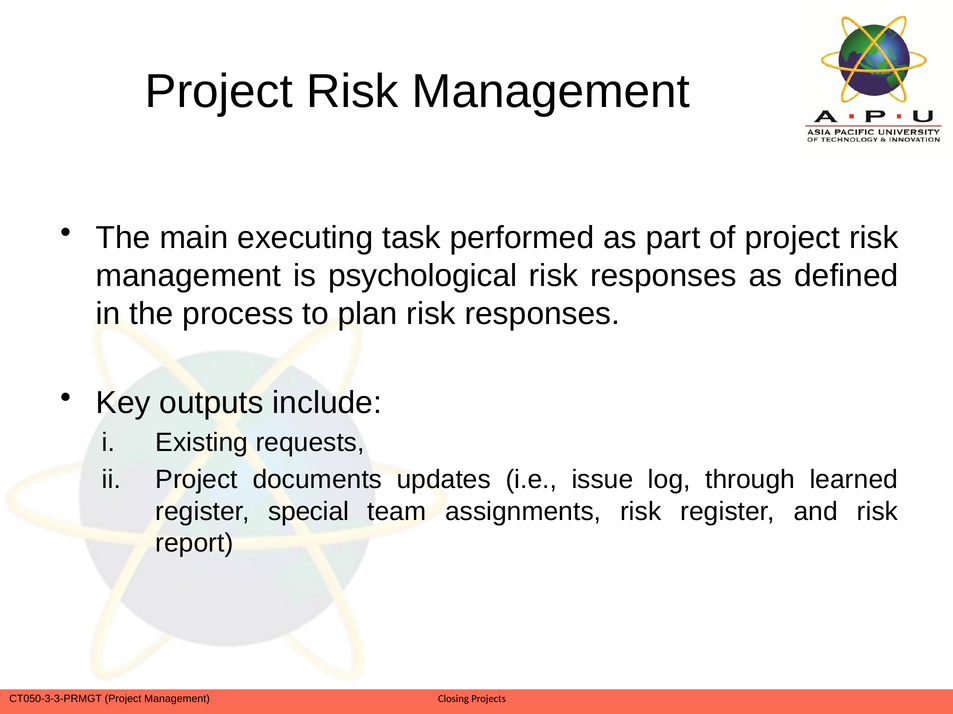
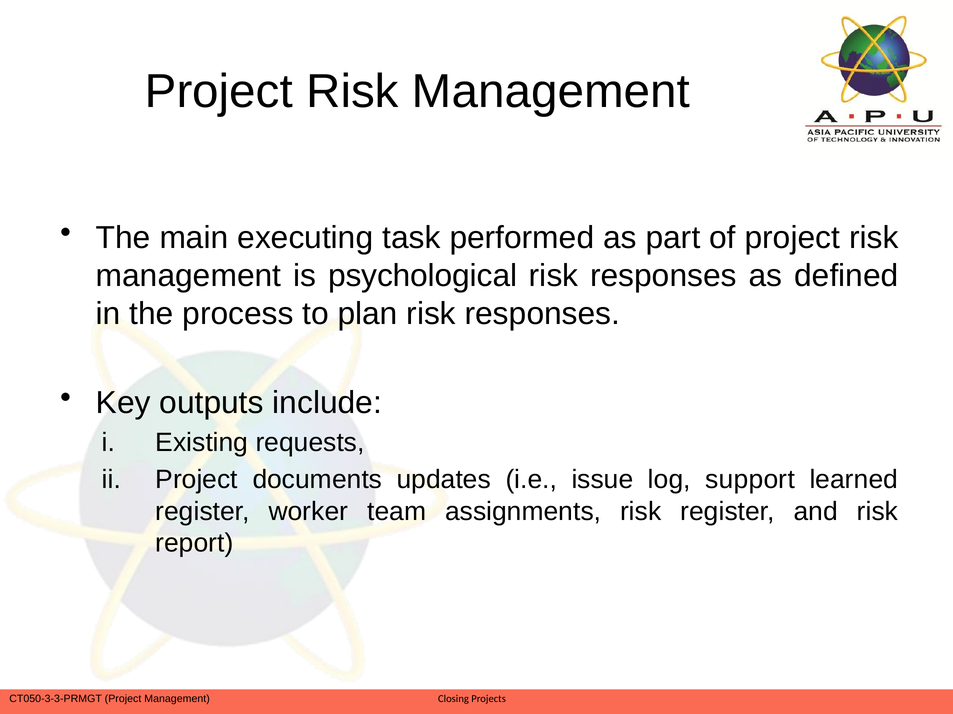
through: through -> support
special: special -> worker
